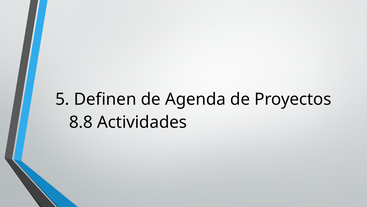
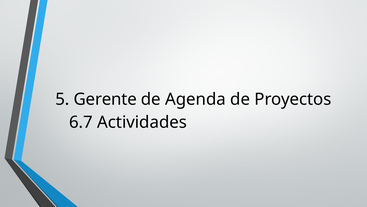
Definen: Definen -> Gerente
8.8: 8.8 -> 6.7
